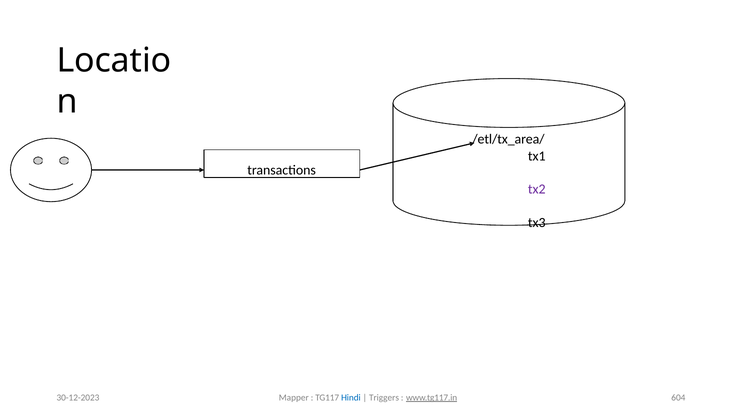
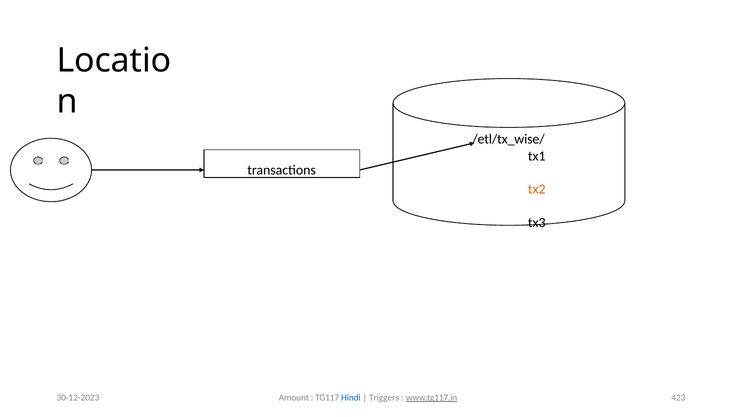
/etl/tx_area/: /etl/tx_area/ -> /etl/tx_wise/
tx2 colour: purple -> orange
Mapper: Mapper -> Amount
604: 604 -> 423
